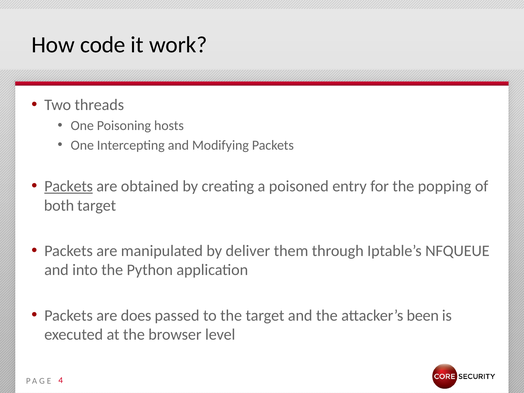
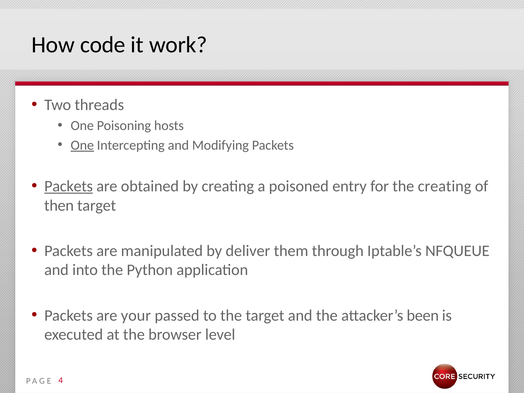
One at (82, 145) underline: none -> present
the popping: popping -> creating
both: both -> then
does: does -> your
